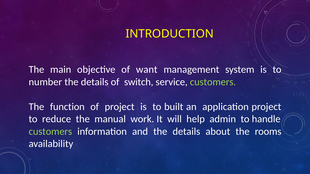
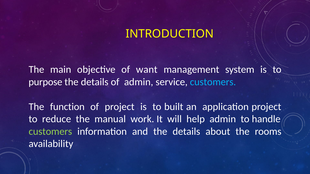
number: number -> purpose
of switch: switch -> admin
customers at (213, 82) colour: light green -> light blue
